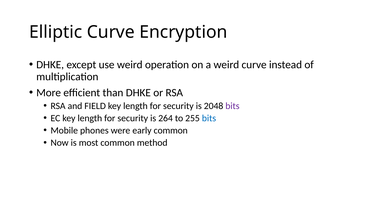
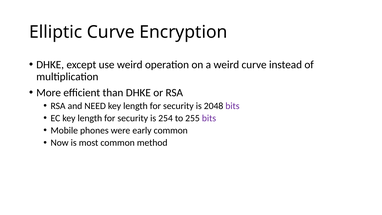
FIELD: FIELD -> NEED
264: 264 -> 254
bits at (209, 118) colour: blue -> purple
